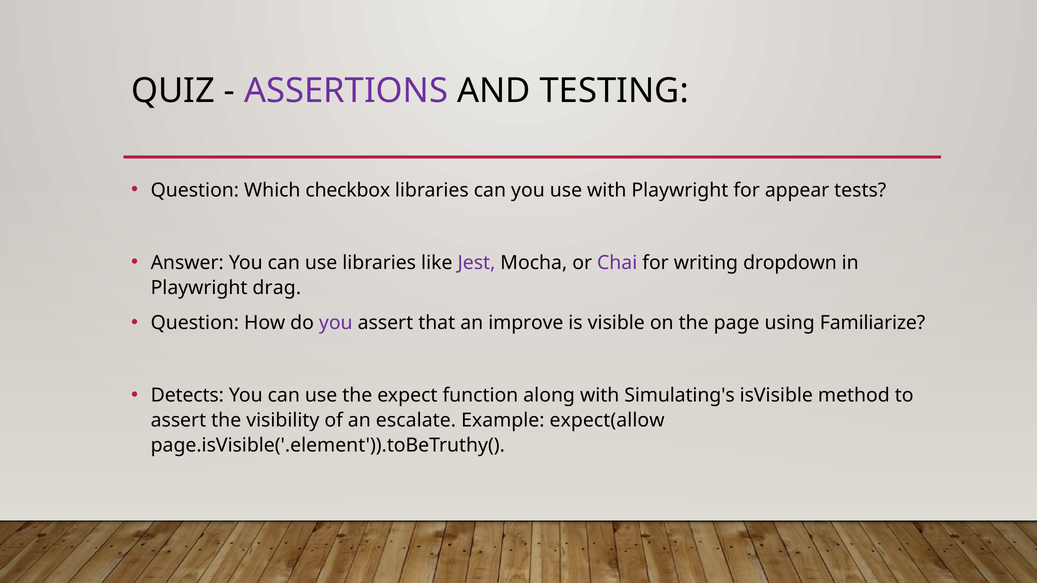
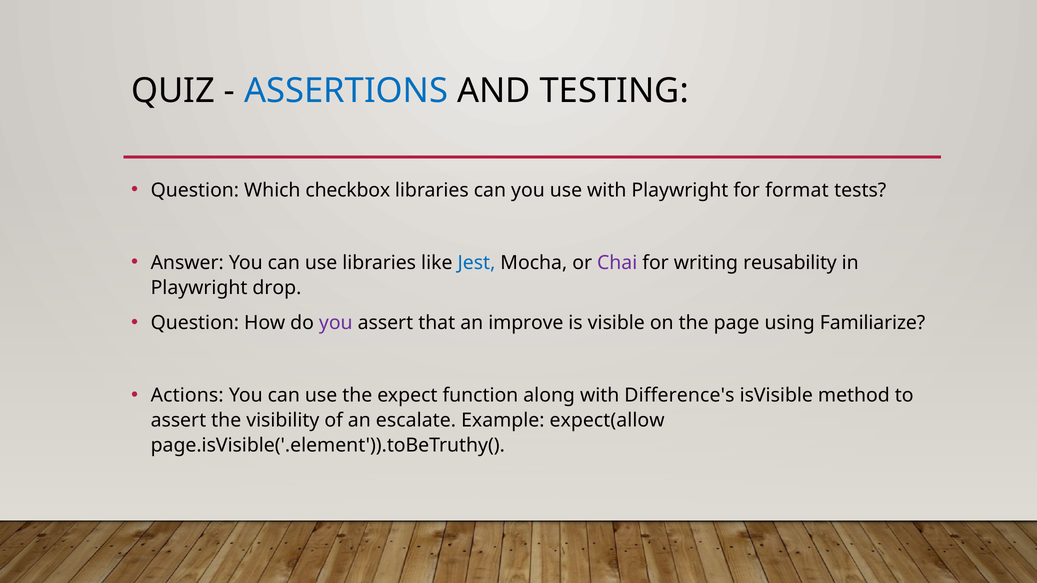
ASSERTIONS colour: purple -> blue
appear: appear -> format
Jest colour: purple -> blue
dropdown: dropdown -> reusability
drag: drag -> drop
Detects: Detects -> Actions
Simulating's: Simulating's -> Difference's
